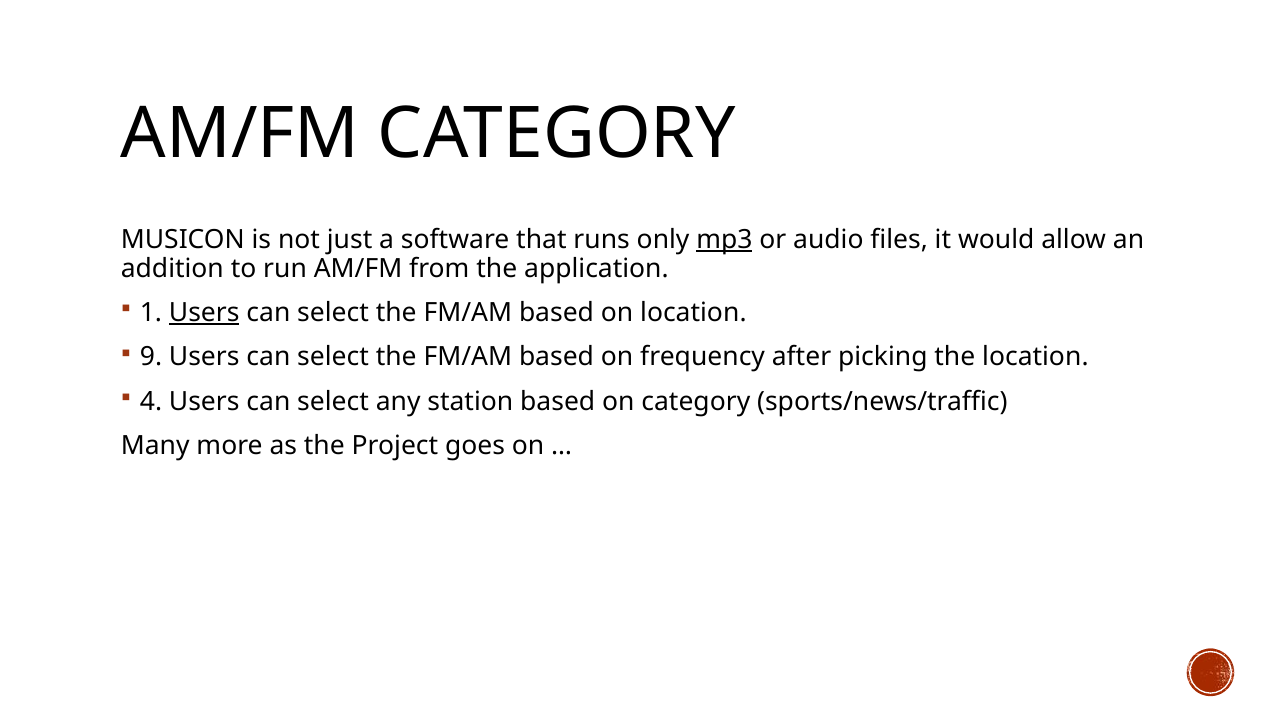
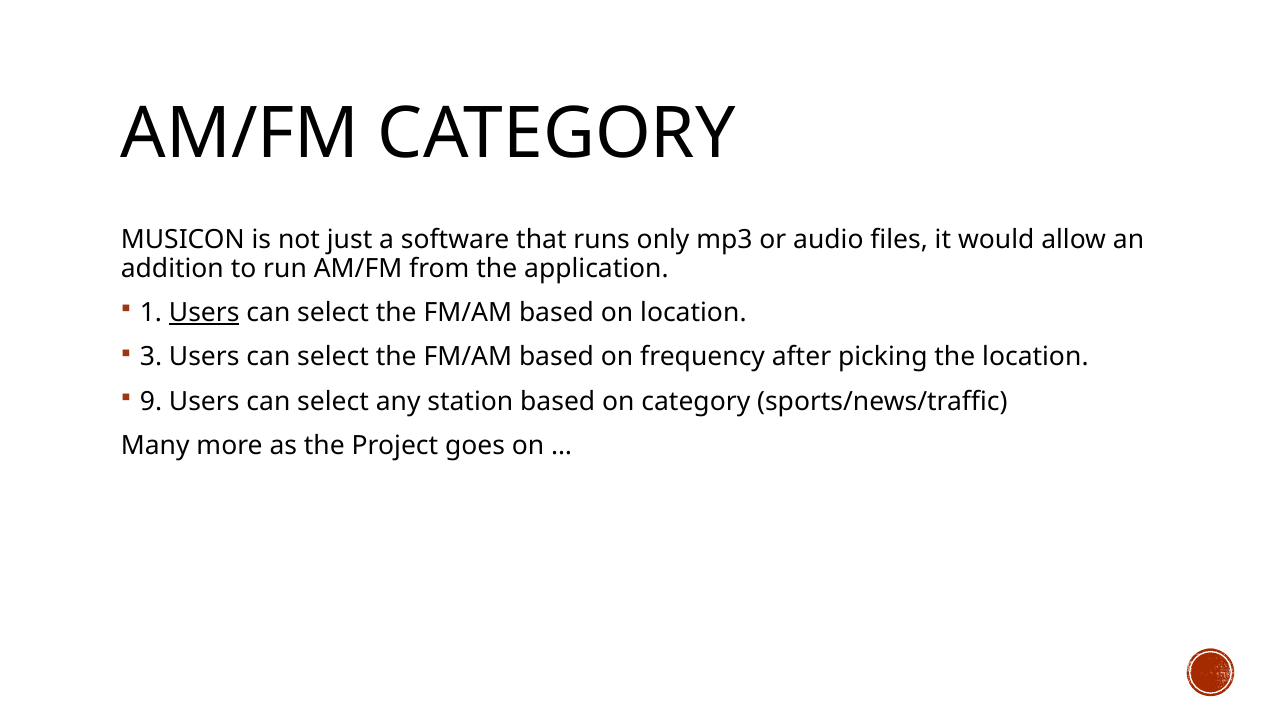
mp3 underline: present -> none
9: 9 -> 3
4: 4 -> 9
